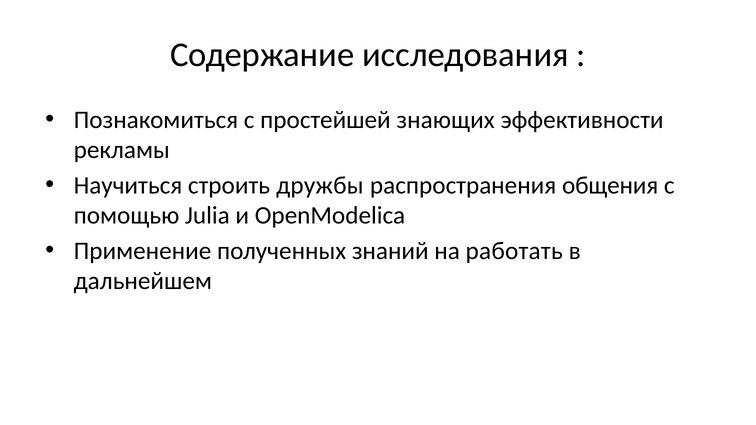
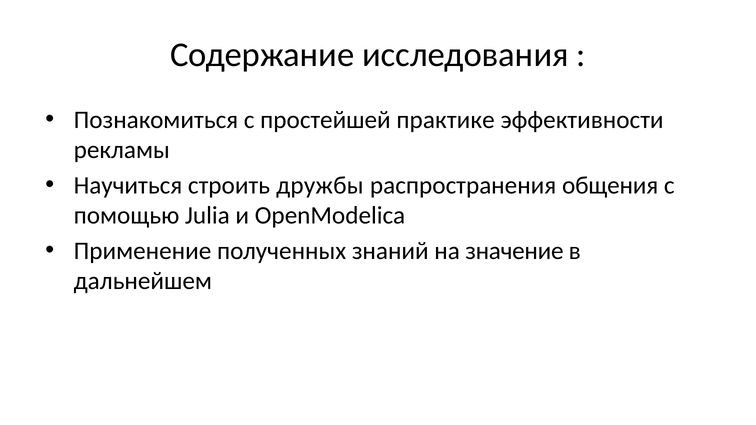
знающих: знающих -> практике
работать: работать -> значение
